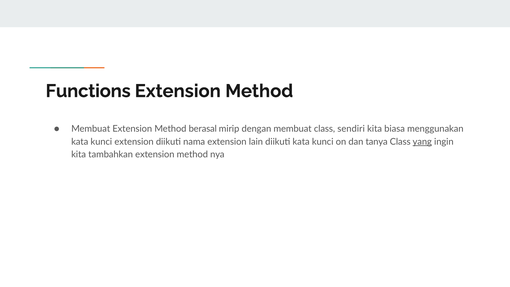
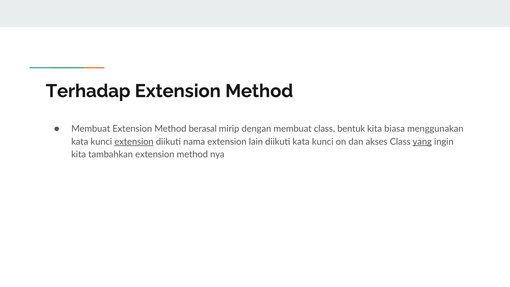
Functions: Functions -> Terhadap
sendiri: sendiri -> bentuk
extension at (134, 142) underline: none -> present
tanya: tanya -> akses
